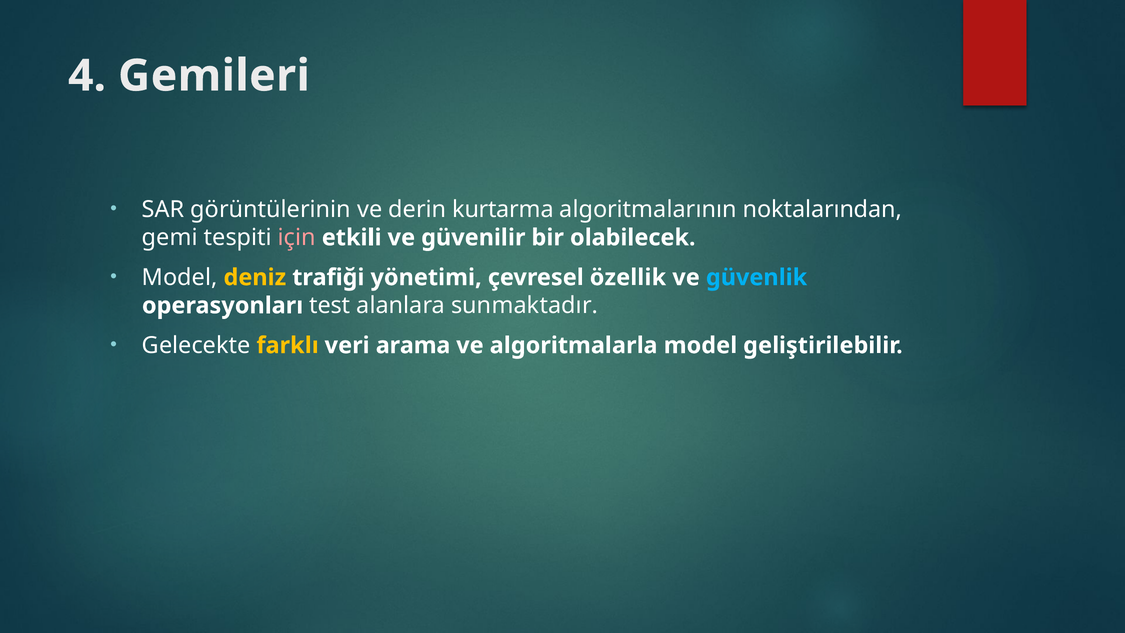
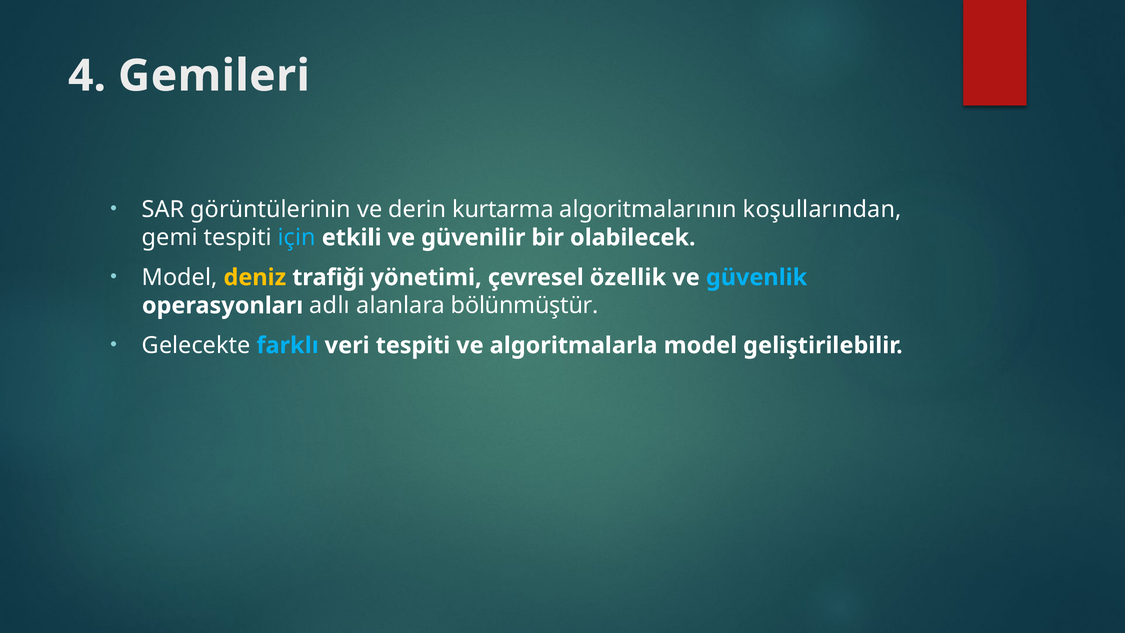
noktalarından: noktalarından -> koşullarından
için colour: pink -> light blue
test: test -> adlı
sunmaktadır: sunmaktadır -> bölünmüştür
farklı colour: yellow -> light blue
veri arama: arama -> tespiti
